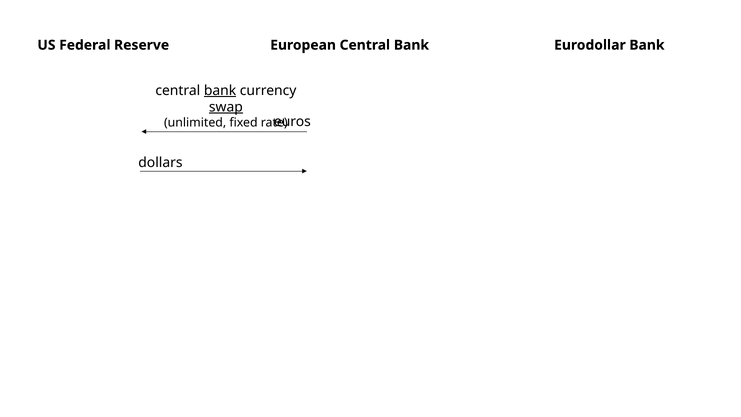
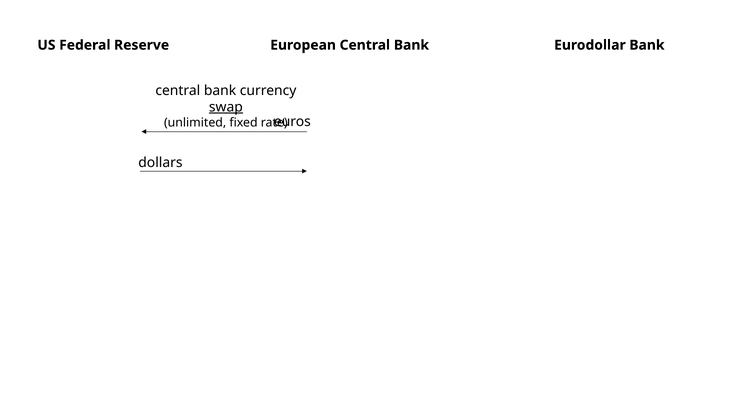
bank at (220, 90) underline: present -> none
